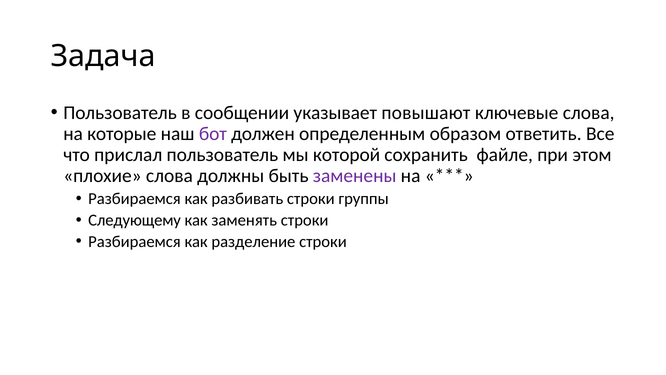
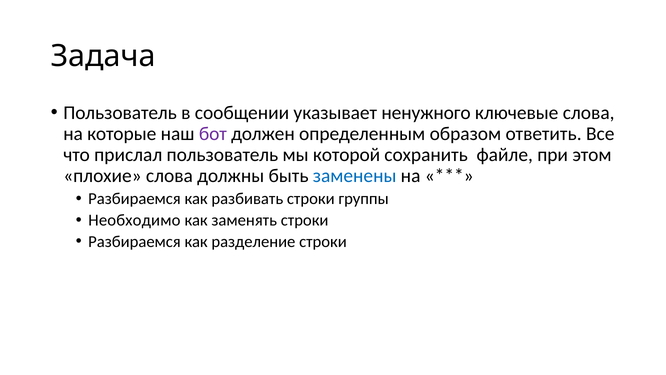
повышают: повышают -> ненужного
заменены colour: purple -> blue
Следующему: Следующему -> Необходимо
